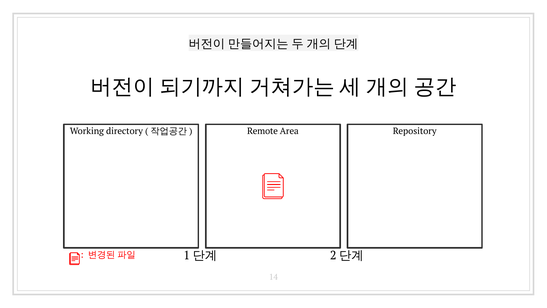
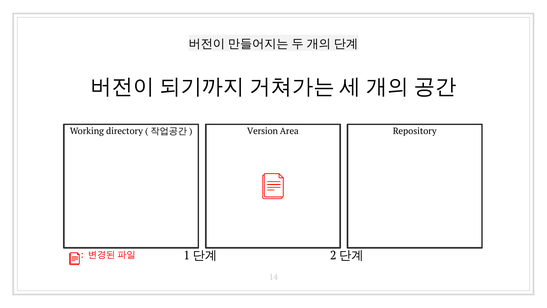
Remote: Remote -> Version
